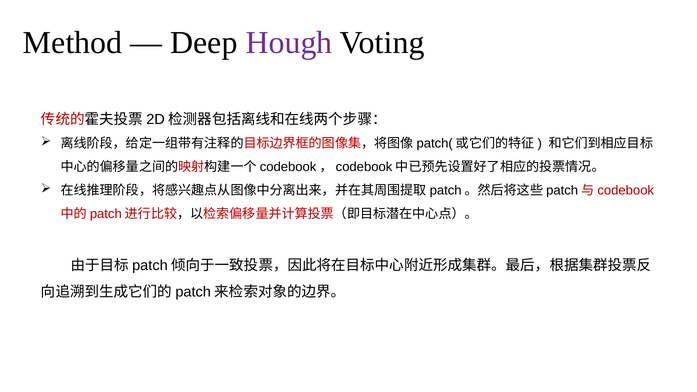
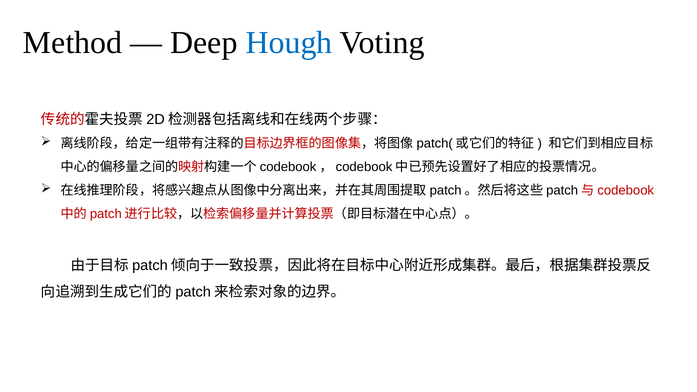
Hough colour: purple -> blue
